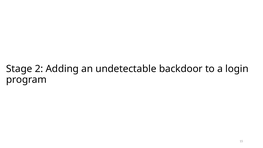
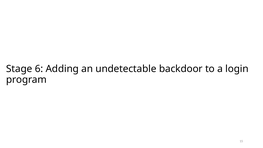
2: 2 -> 6
